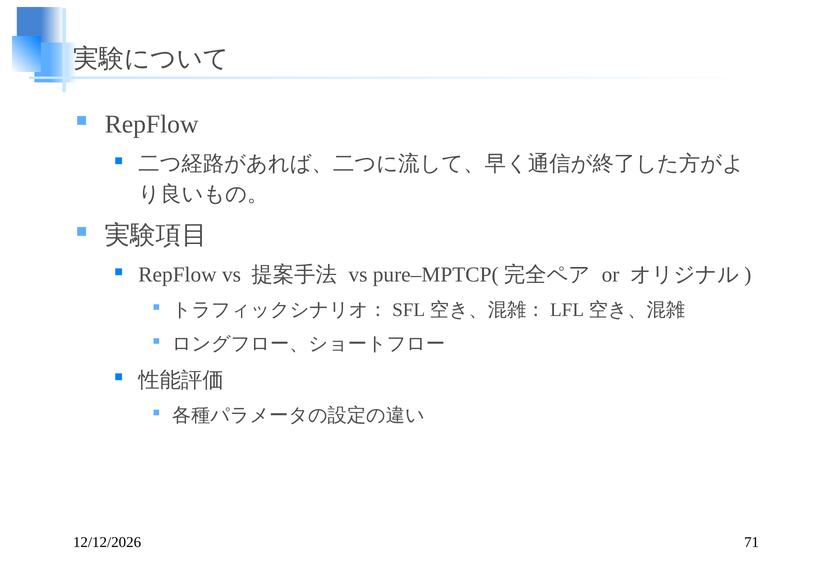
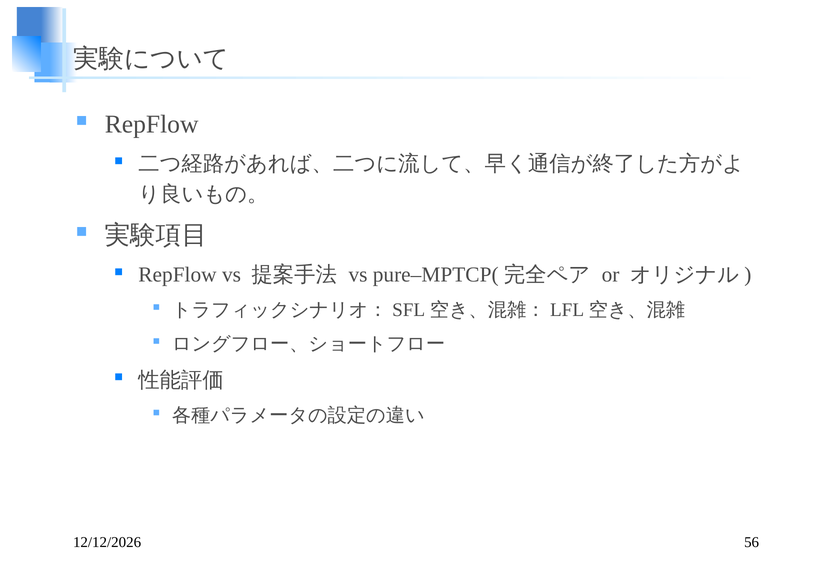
71: 71 -> 56
